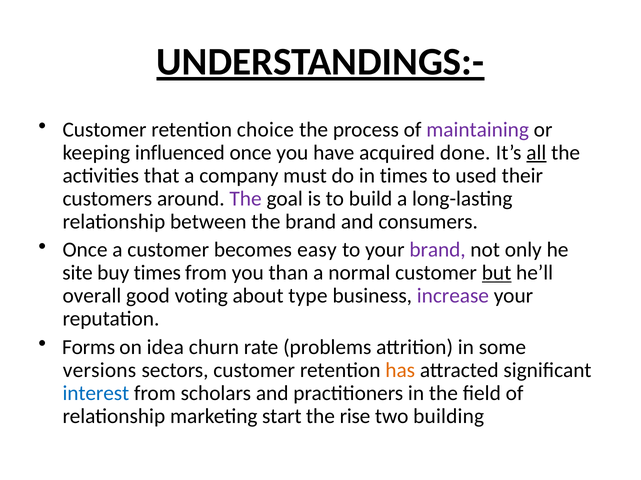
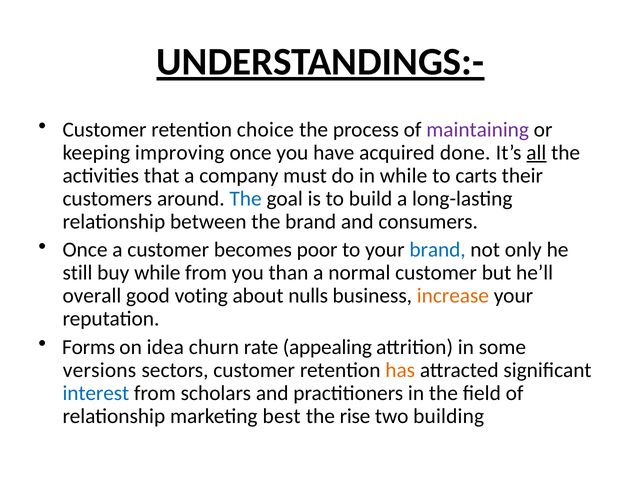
influenced: influenced -> improving
in times: times -> while
used: used -> carts
The at (246, 199) colour: purple -> blue
easy: easy -> poor
brand at (438, 250) colour: purple -> blue
site: site -> still
buy times: times -> while
but underline: present -> none
type: type -> nulls
increase colour: purple -> orange
problems: problems -> appealing
start: start -> best
